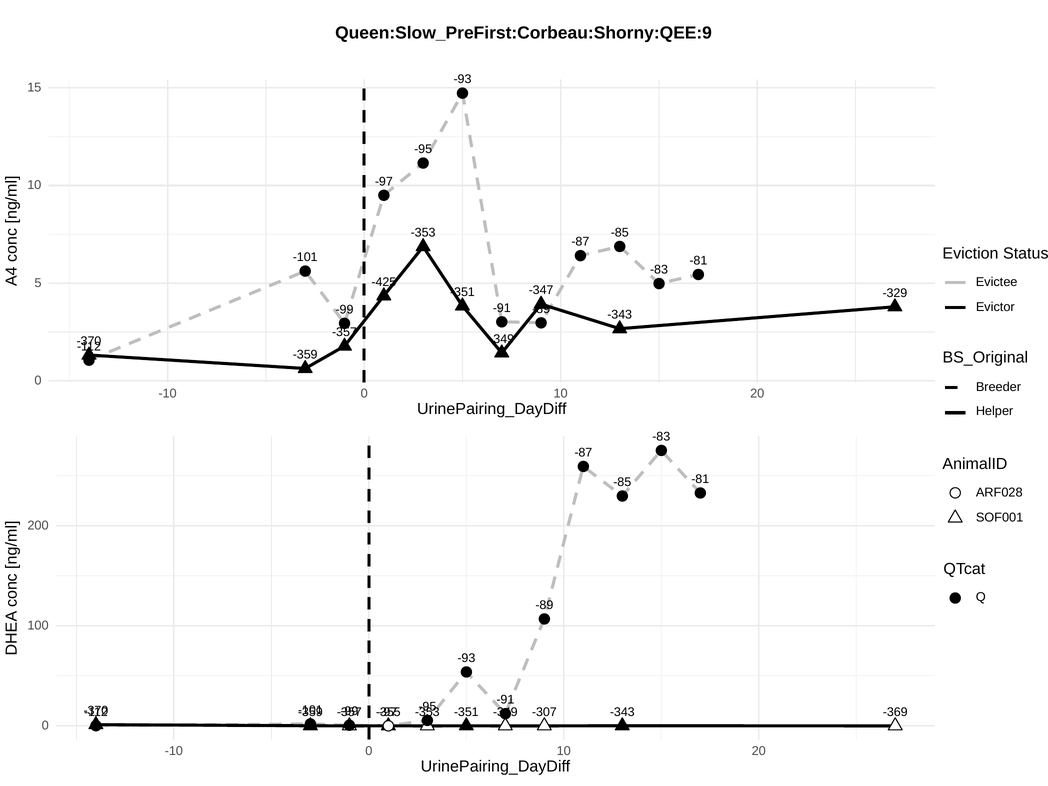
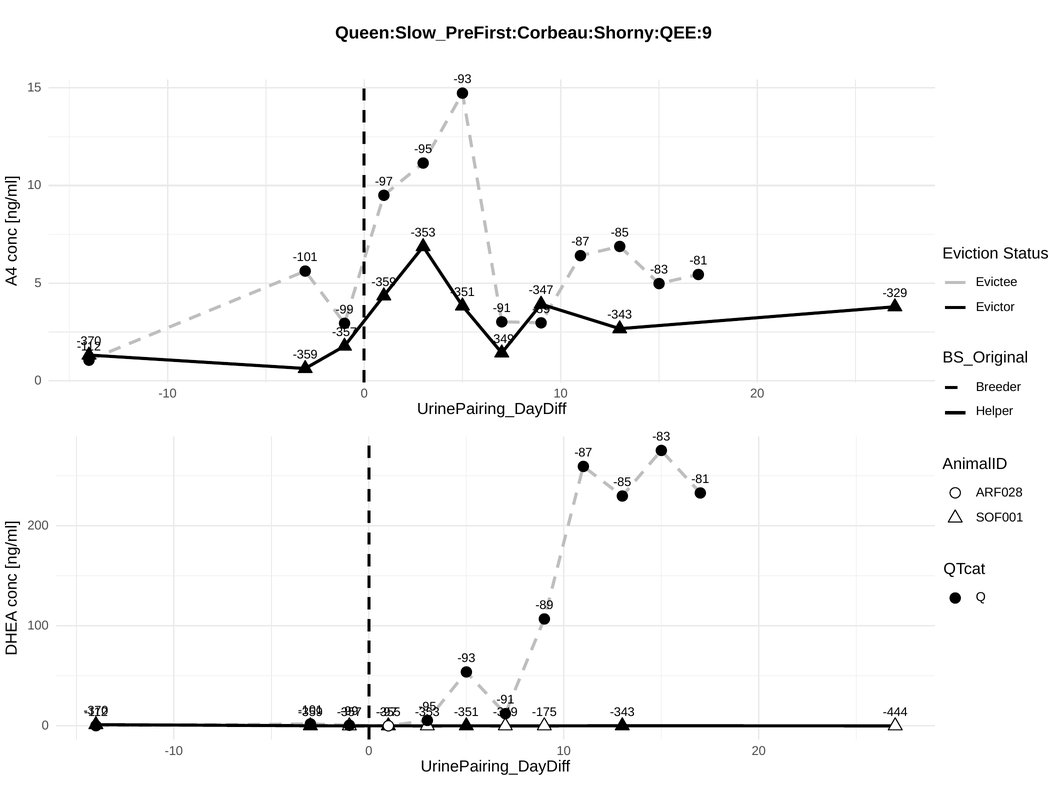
-425 at (384, 282): -425 -> -359
-307: -307 -> -175
-369: -369 -> -444
